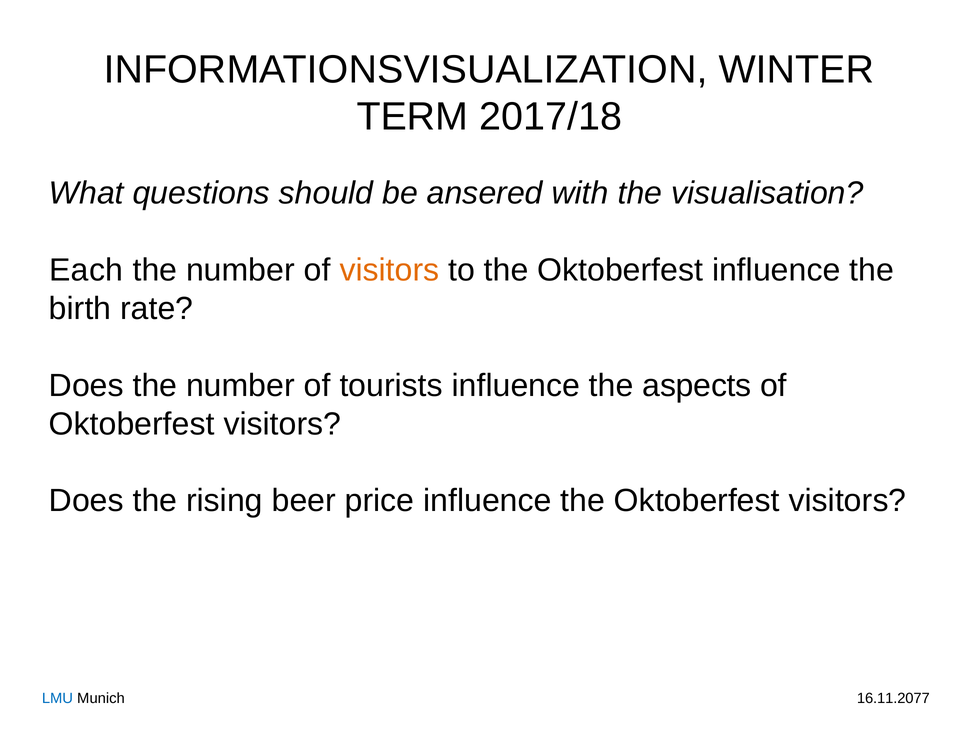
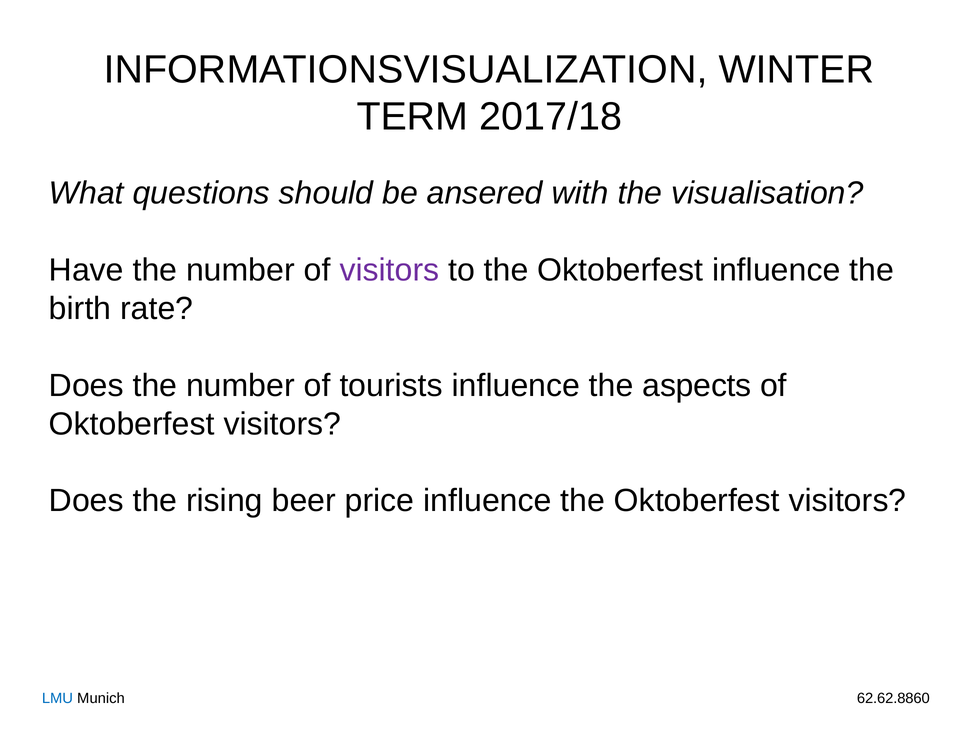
Each: Each -> Have
visitors at (389, 270) colour: orange -> purple
16.11.2077: 16.11.2077 -> 62.62.8860
